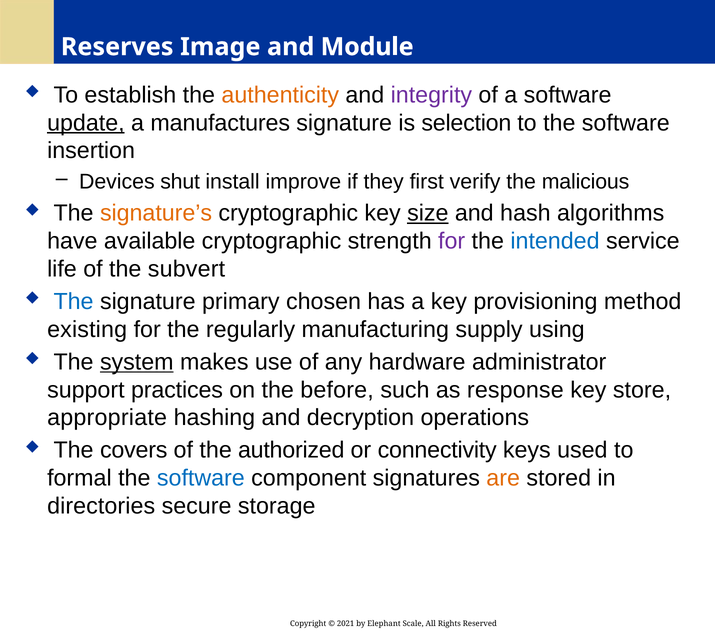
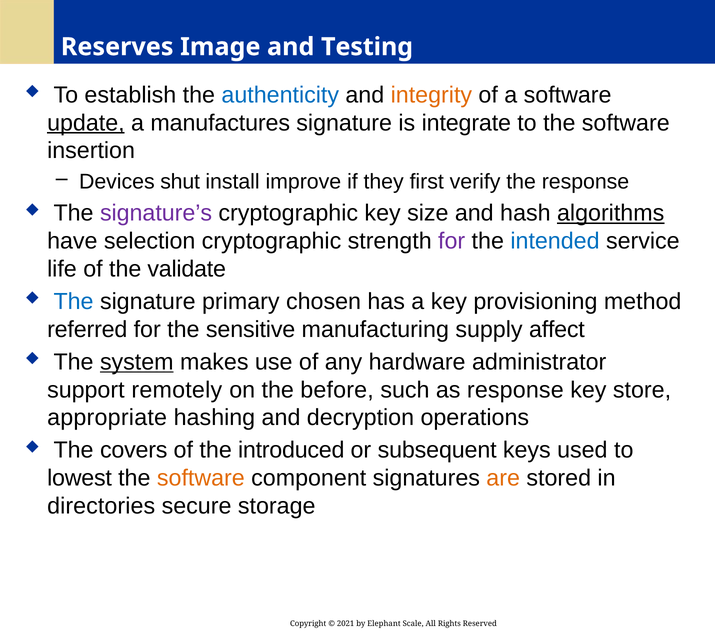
Module: Module -> Testing
authenticity colour: orange -> blue
integrity colour: purple -> orange
selection: selection -> integrate
the malicious: malicious -> response
signature’s colour: orange -> purple
size underline: present -> none
algorithms underline: none -> present
available: available -> selection
subvert: subvert -> validate
existing: existing -> referred
regularly: regularly -> sensitive
using: using -> affect
practices: practices -> remotely
authorized: authorized -> introduced
connectivity: connectivity -> subsequent
formal: formal -> lowest
software at (201, 478) colour: blue -> orange
